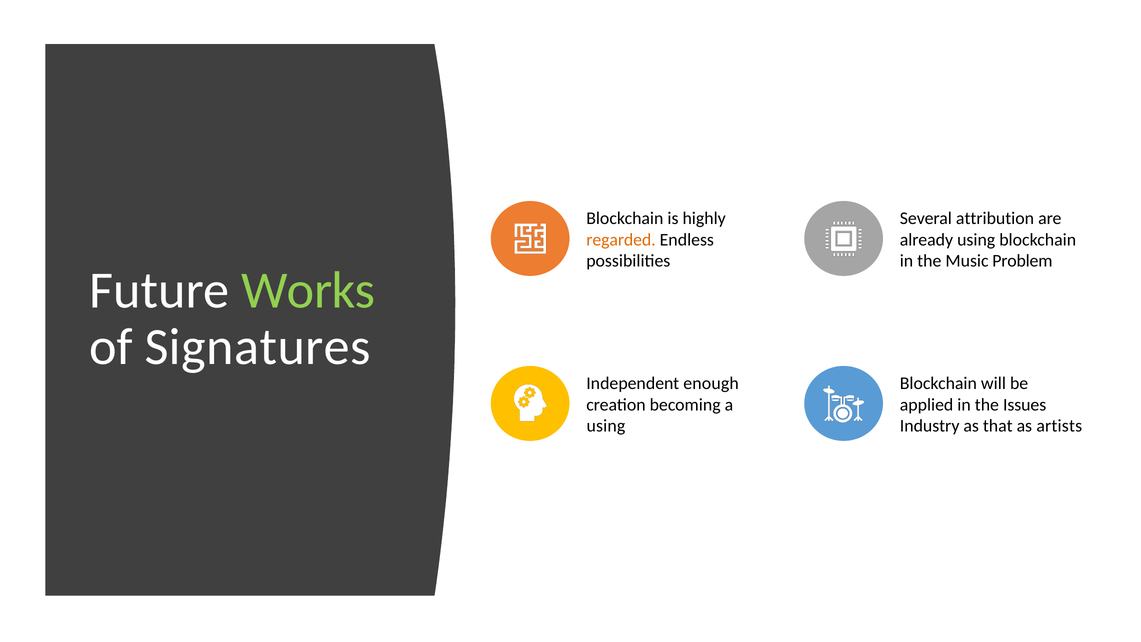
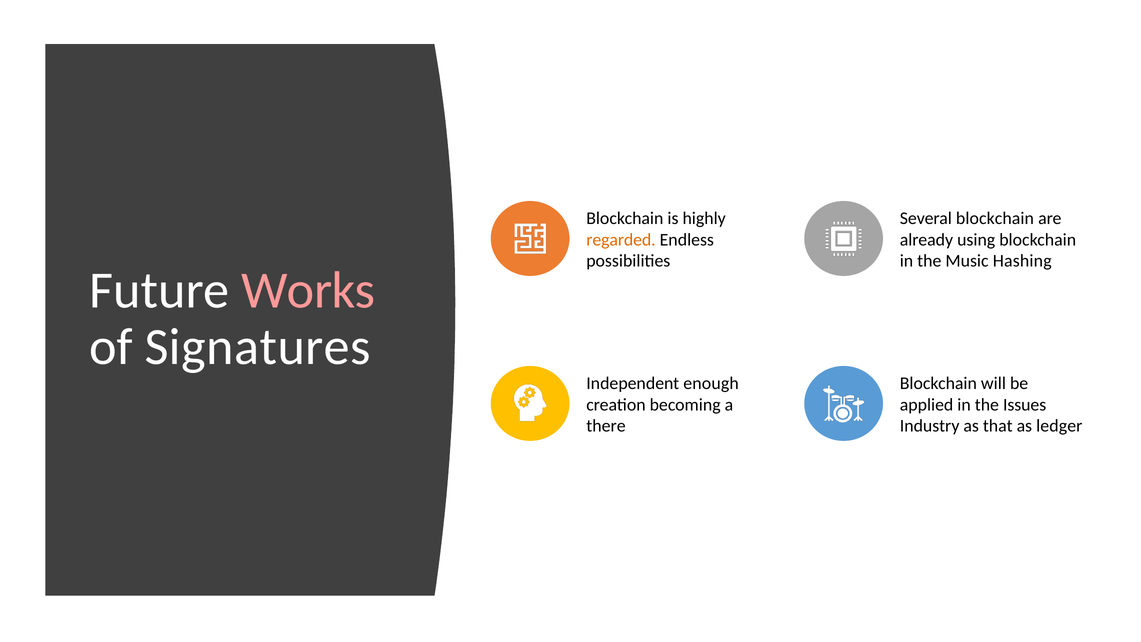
Several attribution: attribution -> blockchain
Problem: Problem -> Hashing
Works colour: light green -> pink
using at (606, 426): using -> there
artists: artists -> ledger
